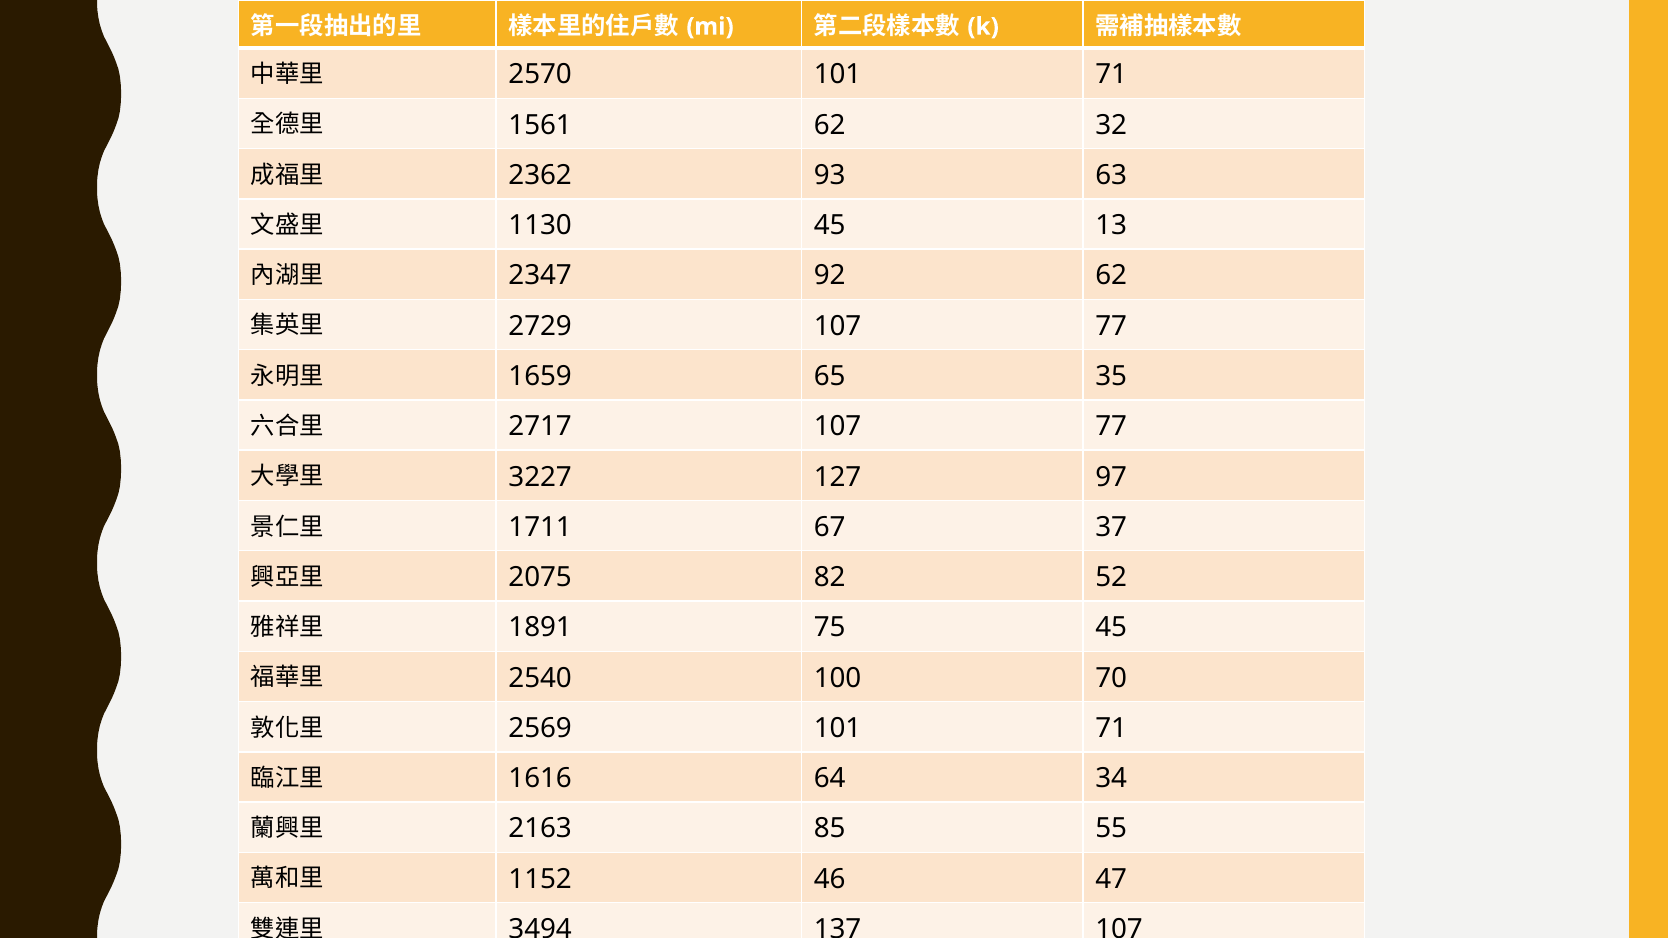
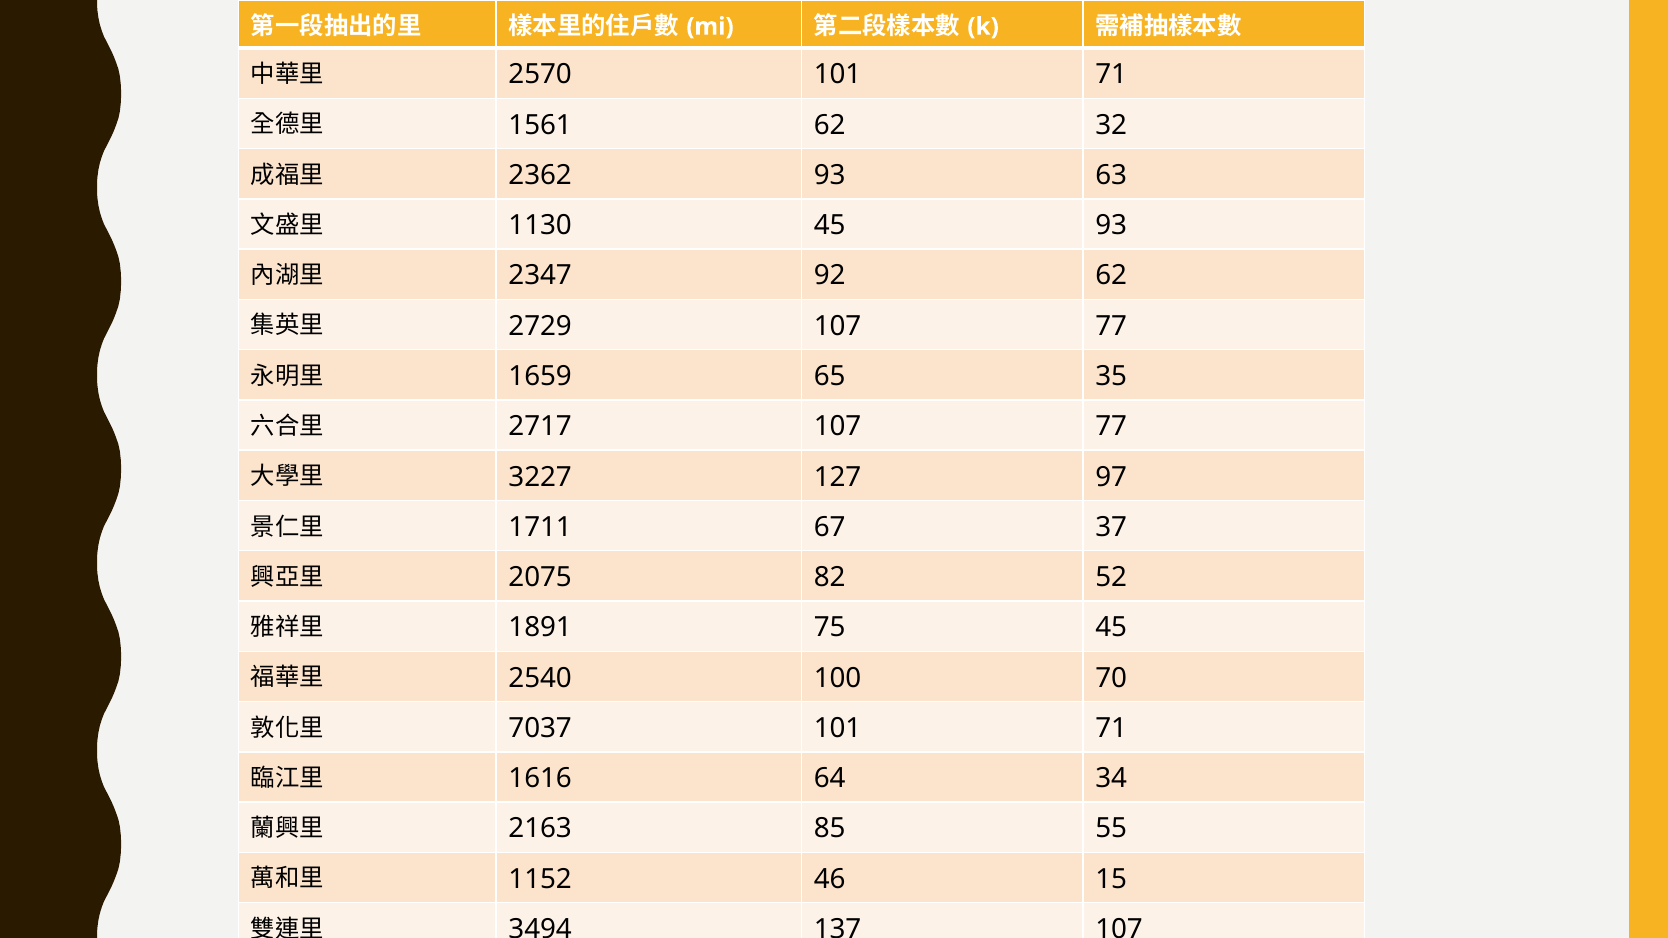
45 13: 13 -> 93
2569: 2569 -> 7037
47: 47 -> 15
